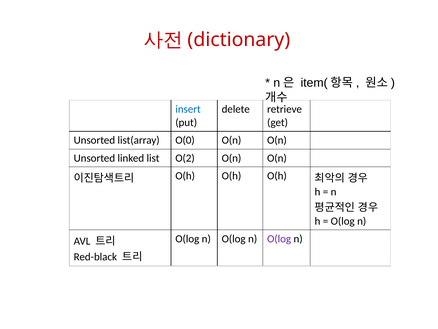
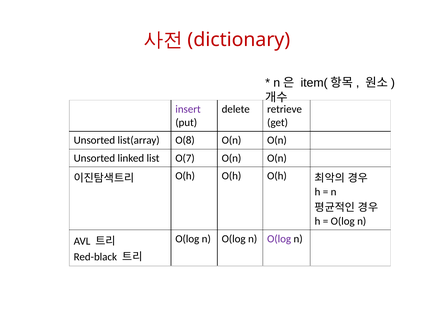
insert colour: blue -> purple
O(0: O(0 -> O(8
O(2: O(2 -> O(7
